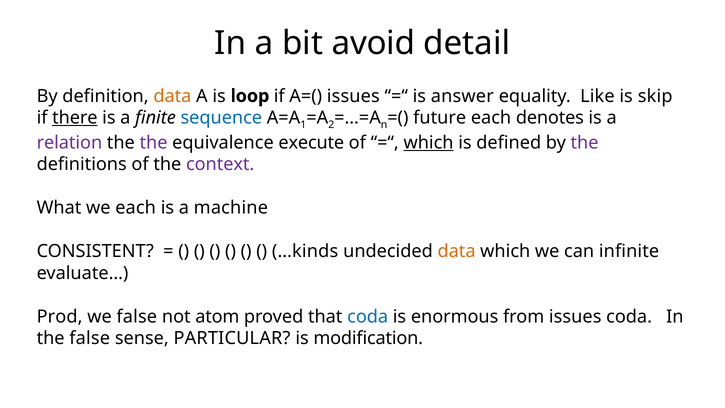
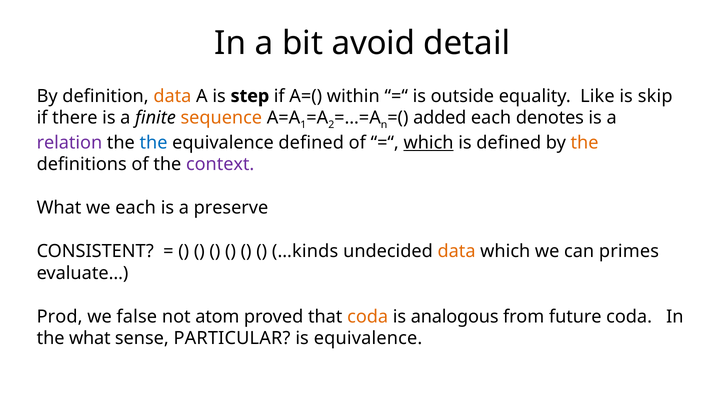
loop: loop -> step
A=( issues: issues -> within
answer: answer -> outside
there underline: present -> none
sequence colour: blue -> orange
future: future -> added
the at (154, 142) colour: purple -> blue
equivalence execute: execute -> defined
the at (585, 142) colour: purple -> orange
machine: machine -> preserve
infinite: infinite -> primes
coda at (368, 316) colour: blue -> orange
enormous: enormous -> analogous
from issues: issues -> future
the false: false -> what
is modification: modification -> equivalence
